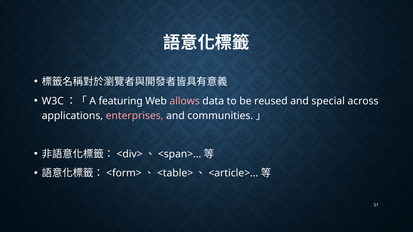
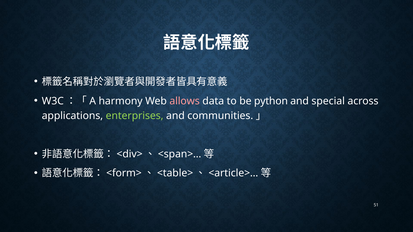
featuring: featuring -> harmony
reused: reused -> python
enterprises colour: pink -> light green
